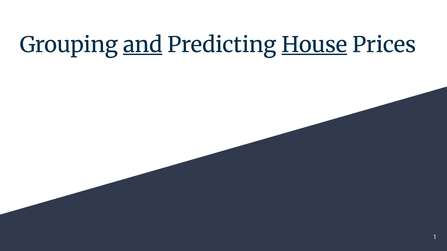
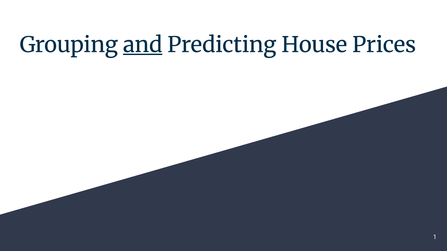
House underline: present -> none
